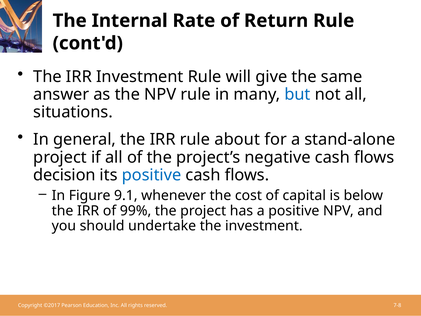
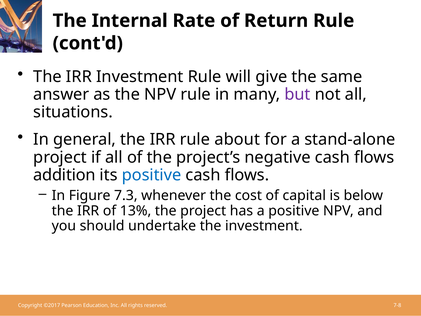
but colour: blue -> purple
decision: decision -> addition
9.1: 9.1 -> 7.3
99%: 99% -> 13%
